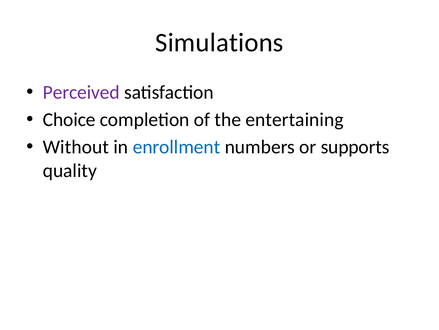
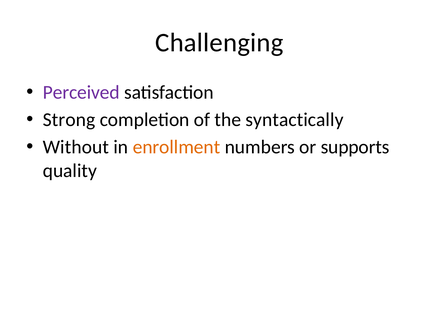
Simulations: Simulations -> Challenging
Choice: Choice -> Strong
entertaining: entertaining -> syntactically
enrollment colour: blue -> orange
